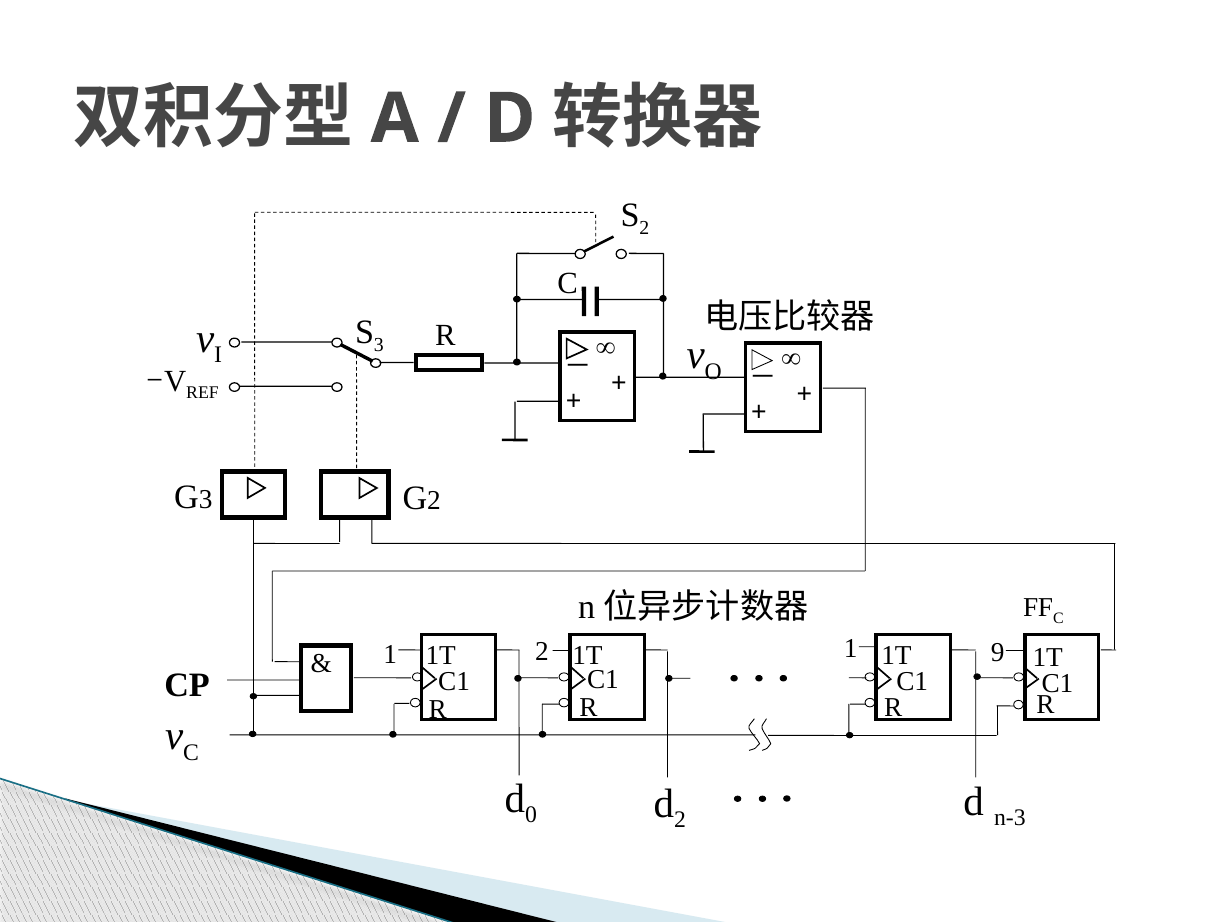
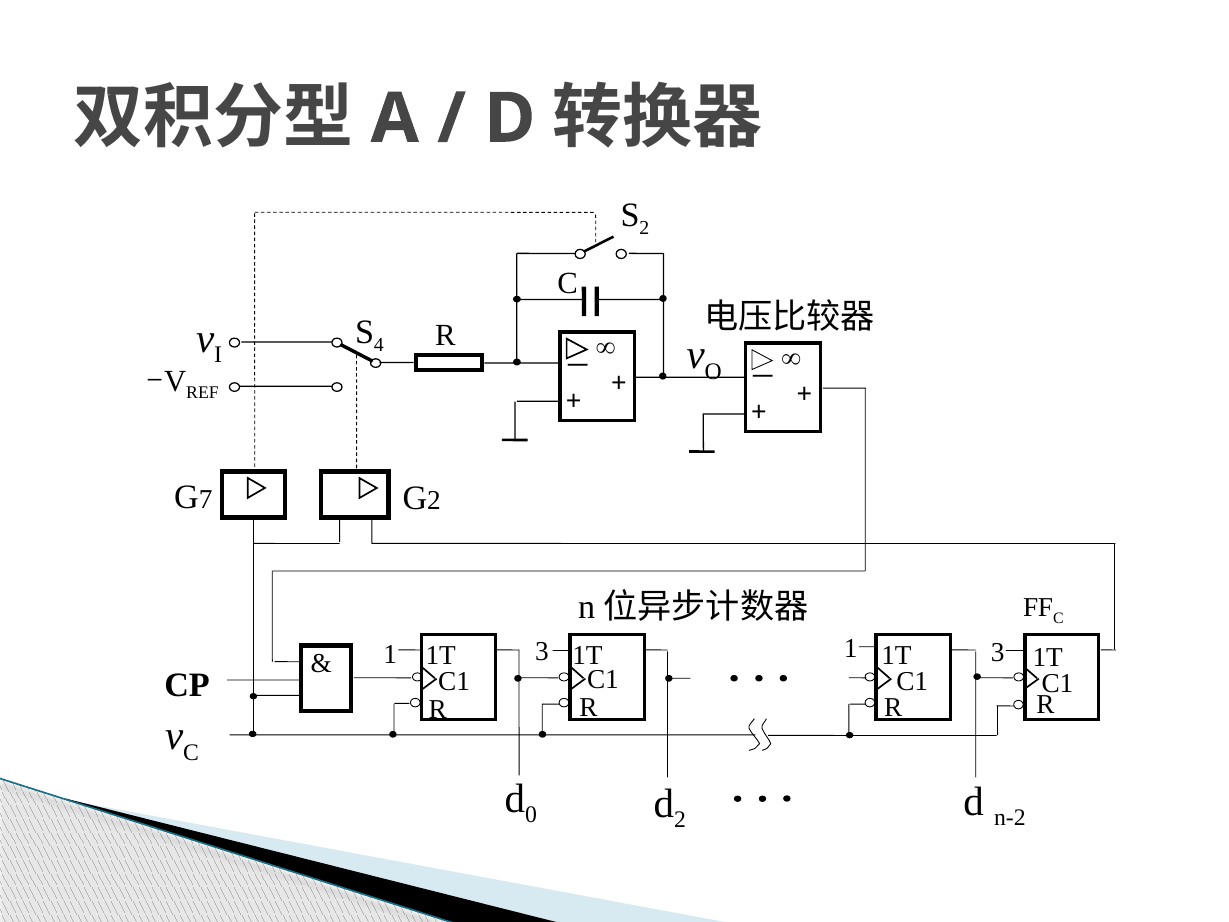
3 at (379, 345): 3 -> 4
3 at (206, 499): 3 -> 7
2 at (542, 652): 2 -> 3
9 at (998, 653): 9 -> 3
n-3: n-3 -> n-2
